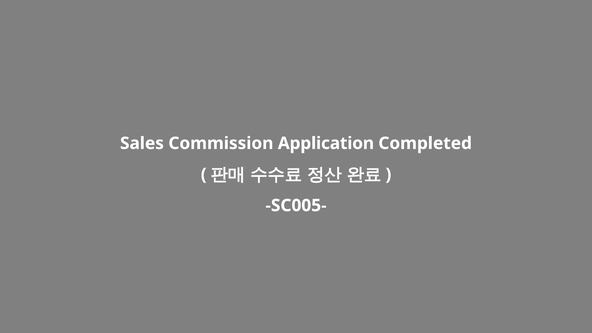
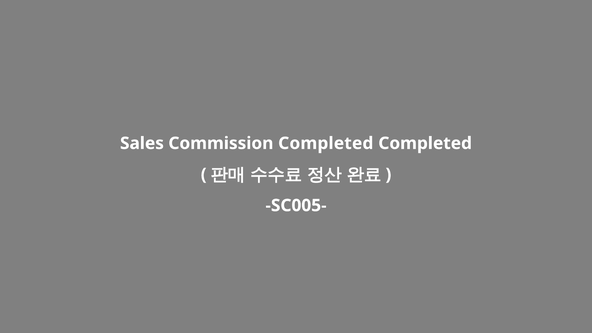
Commission Application: Application -> Completed
